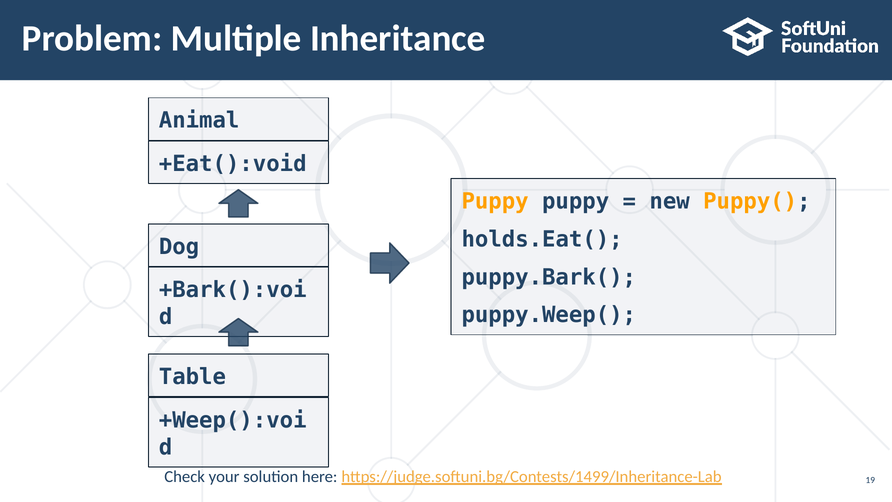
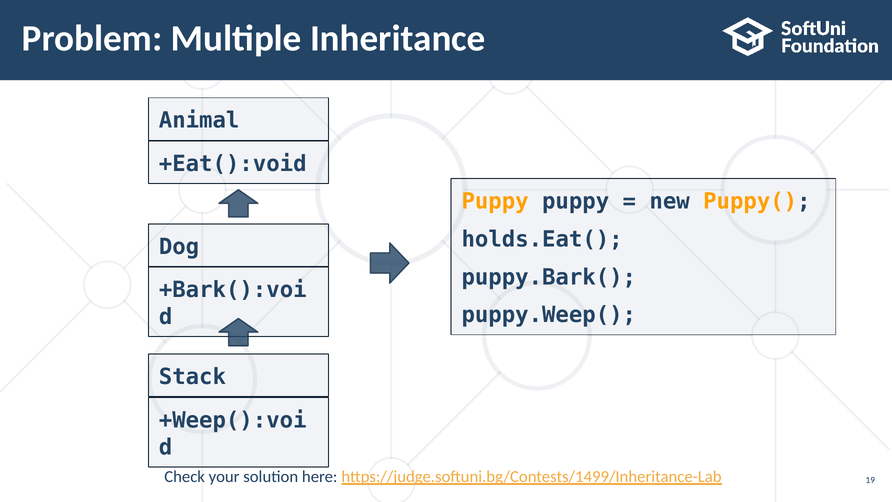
Table: Table -> Stack
